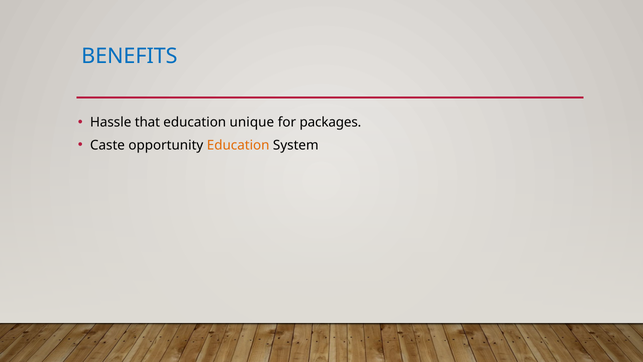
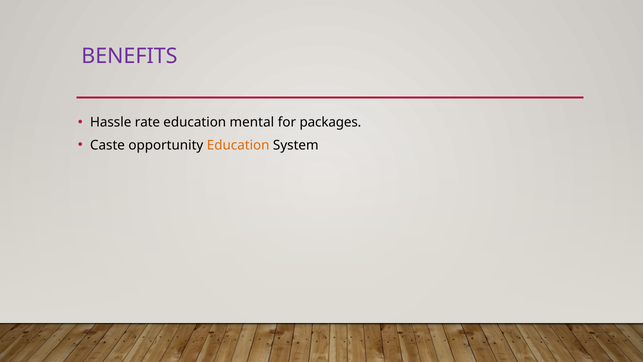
BENEFITS colour: blue -> purple
that: that -> rate
unique: unique -> mental
